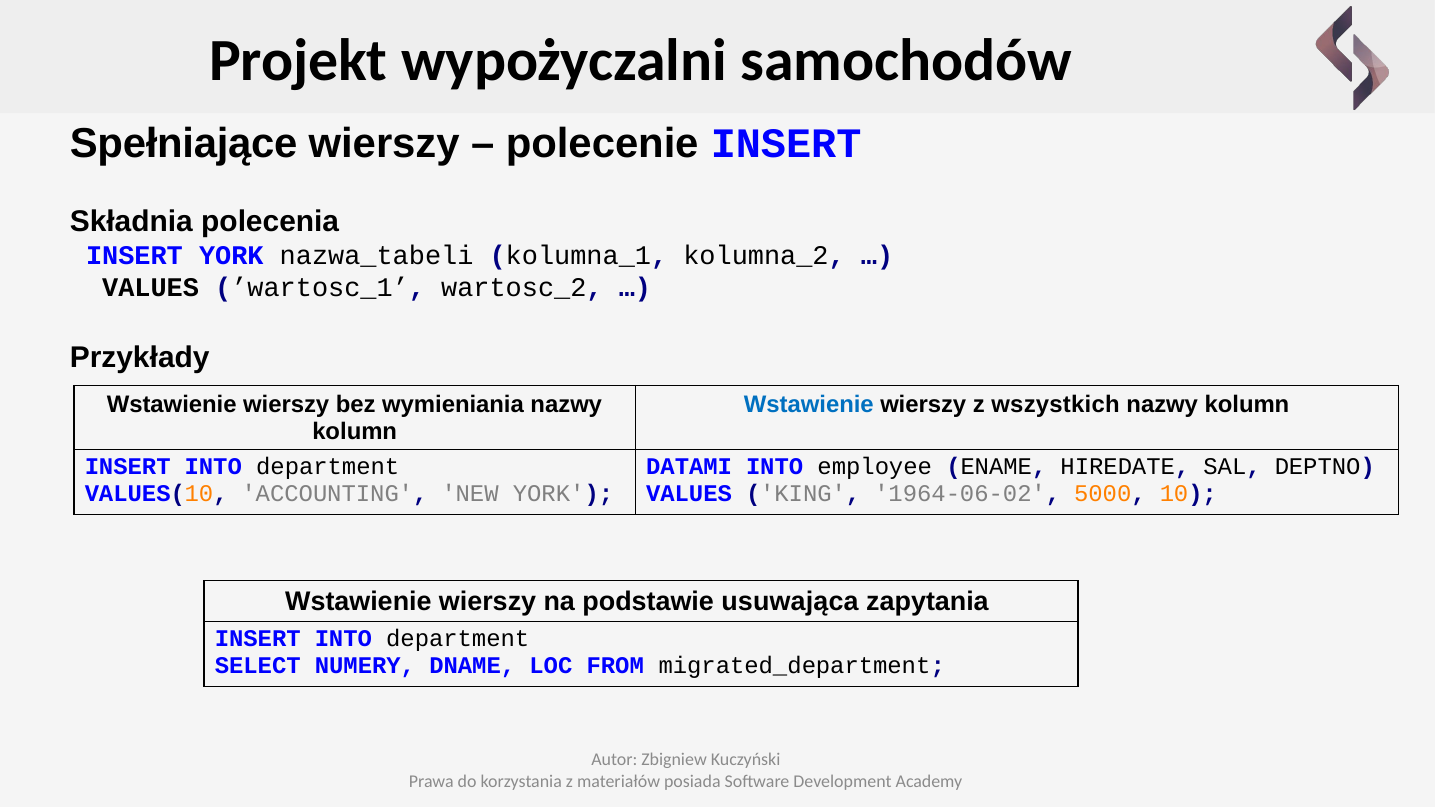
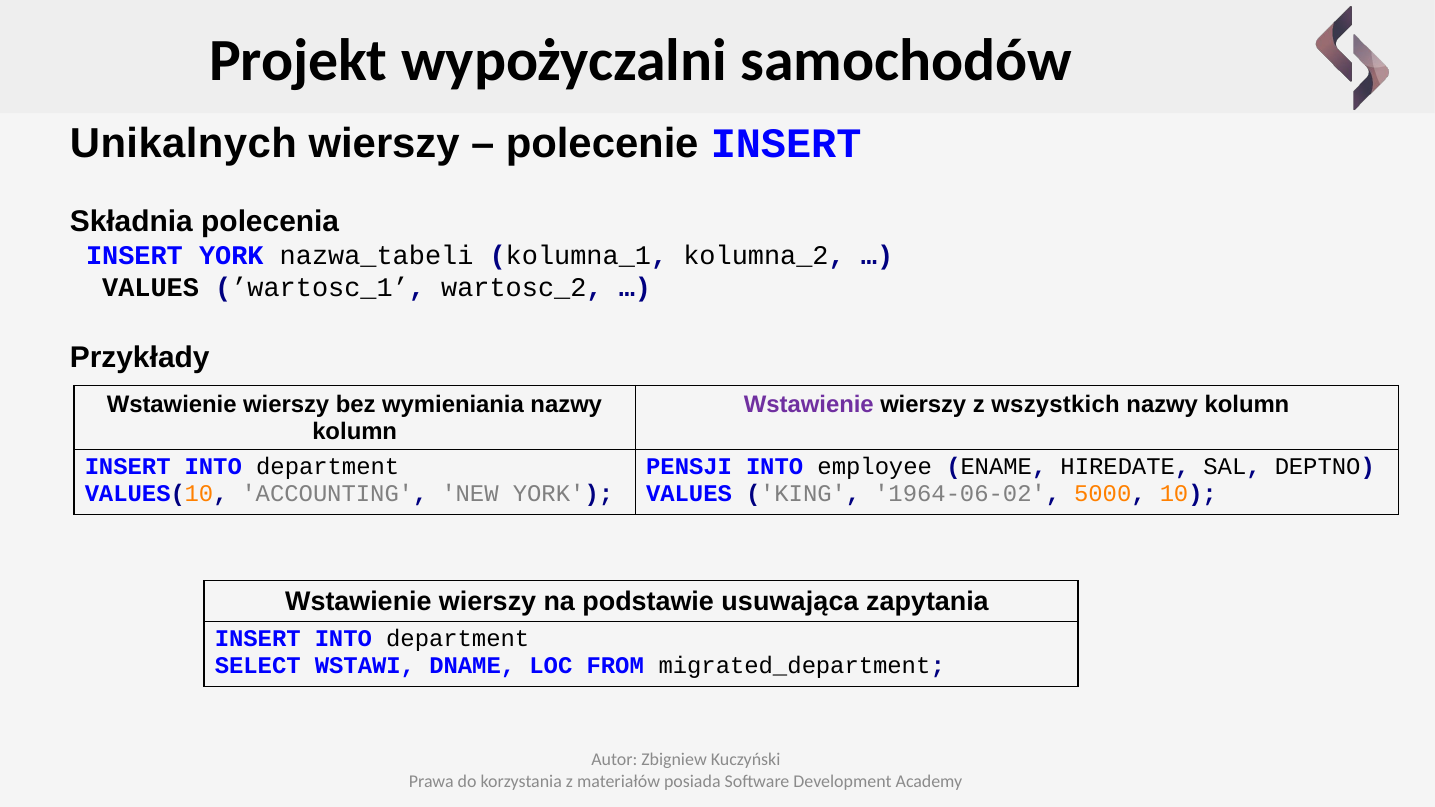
Spełniające: Spełniające -> Unikalnych
Wstawienie at (809, 405) colour: blue -> purple
DATAMI: DATAMI -> PENSJI
NUMERY: NUMERY -> WSTAWI
